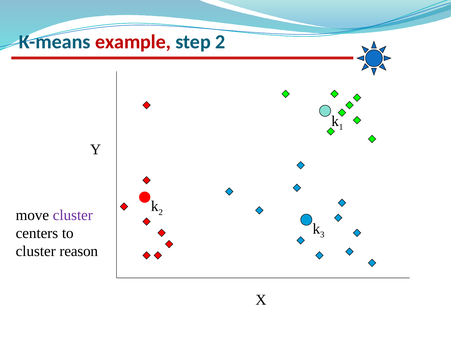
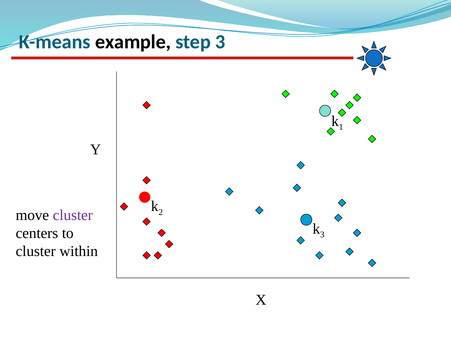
example colour: red -> black
step 2: 2 -> 3
reason: reason -> within
